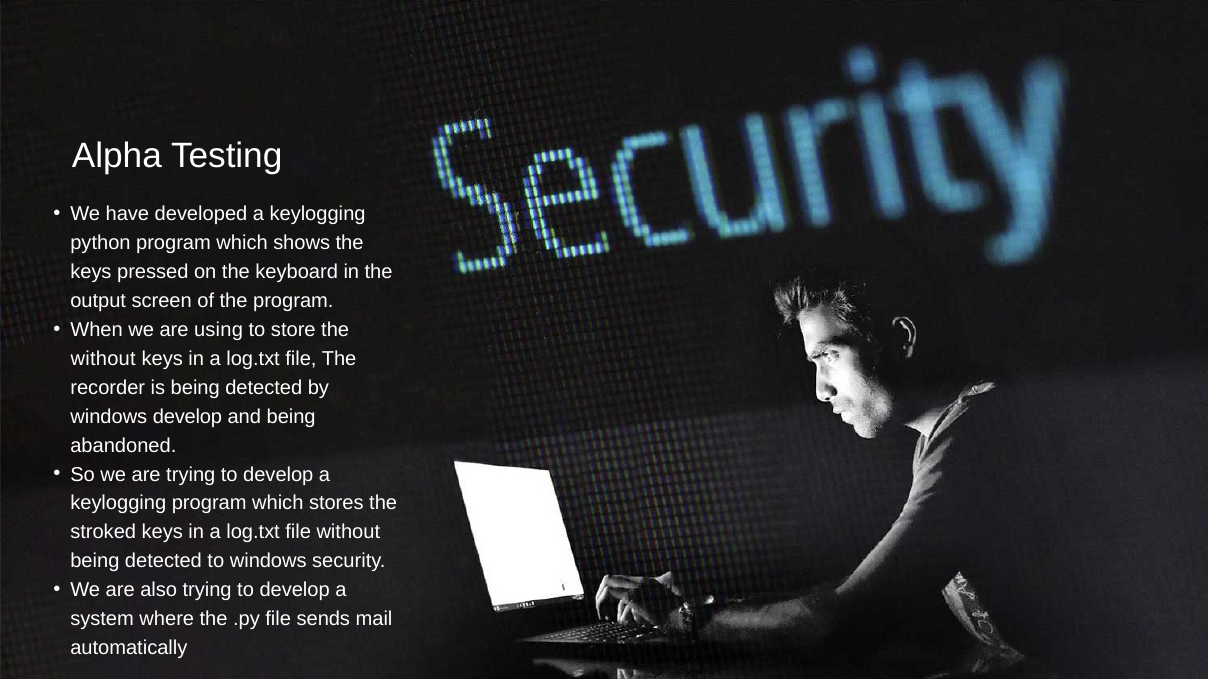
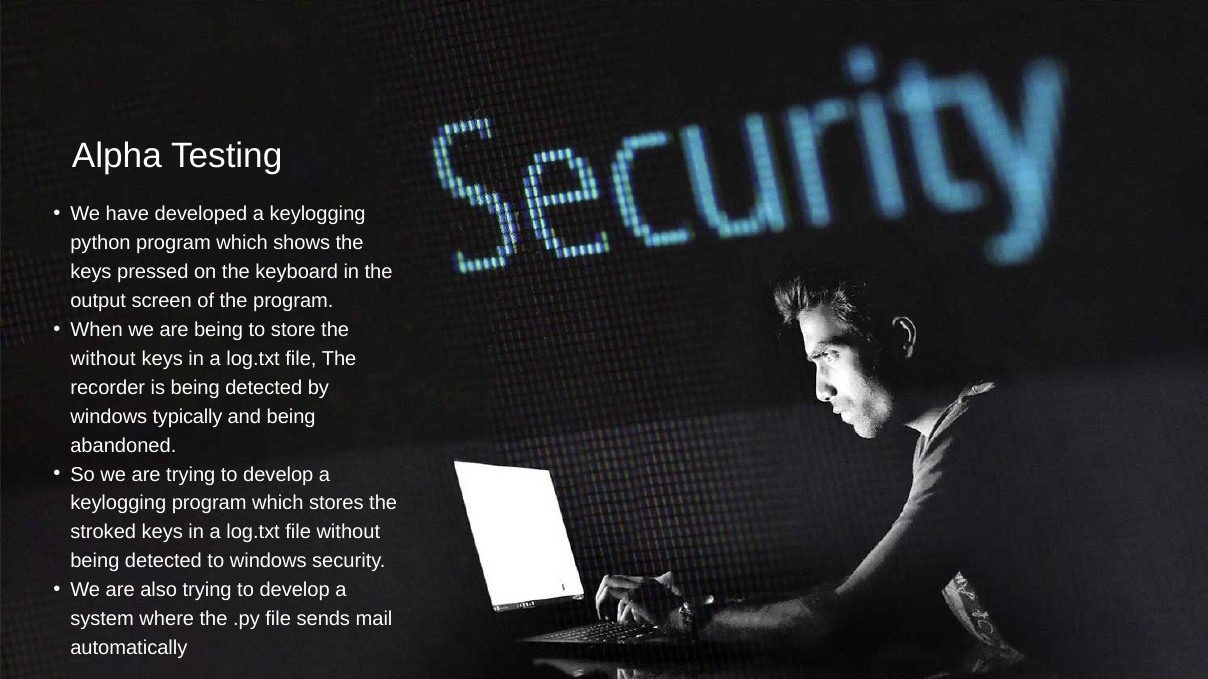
are using: using -> being
windows develop: develop -> typically
